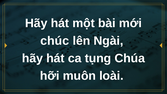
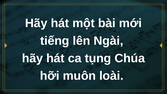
chúc: chúc -> tiếng
